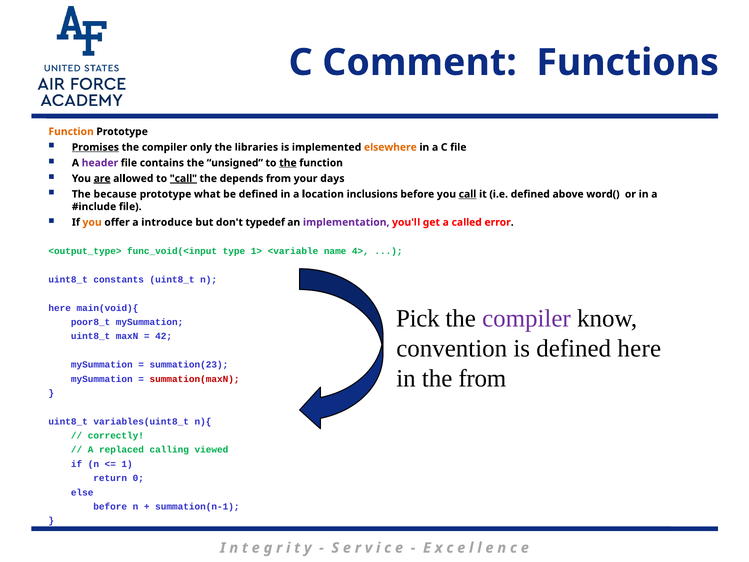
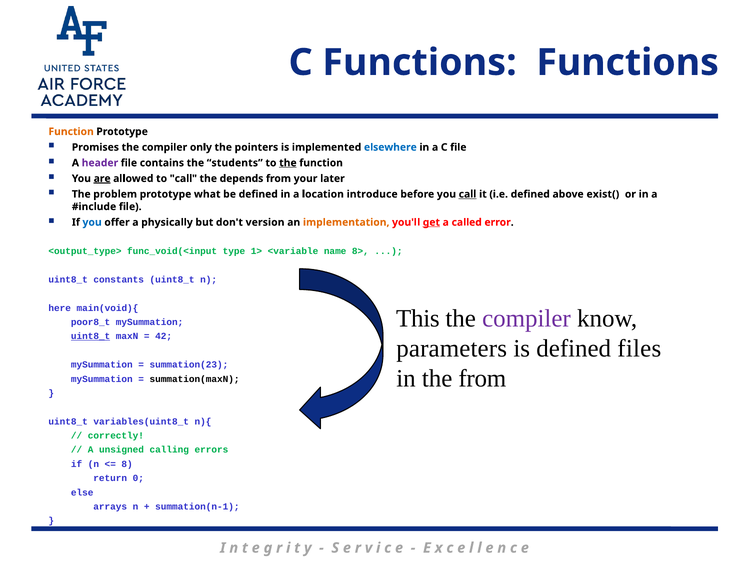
C Comment: Comment -> Functions
Promises underline: present -> none
libraries: libraries -> pointers
elsewhere colour: orange -> blue
unsigned: unsigned -> students
call at (183, 178) underline: present -> none
days: days -> later
because: because -> problem
inclusions: inclusions -> introduce
word(: word( -> exist(
you at (92, 222) colour: orange -> blue
introduce: introduce -> physically
typedef: typedef -> version
implementation colour: purple -> orange
get underline: none -> present
4>: 4> -> 8>
Pick: Pick -> This
uint8_t at (91, 336) underline: none -> present
convention: convention -> parameters
defined here: here -> files
summation(maxN colour: red -> black
replaced: replaced -> unsigned
viewed: viewed -> errors
1: 1 -> 8
before at (110, 506): before -> arrays
